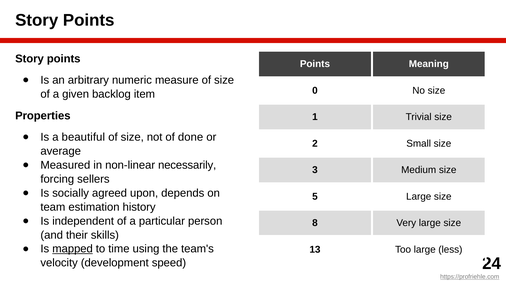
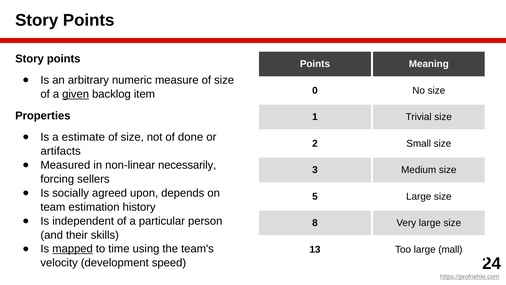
given underline: none -> present
beautiful: beautiful -> estimate
average: average -> artifacts
less: less -> mall
